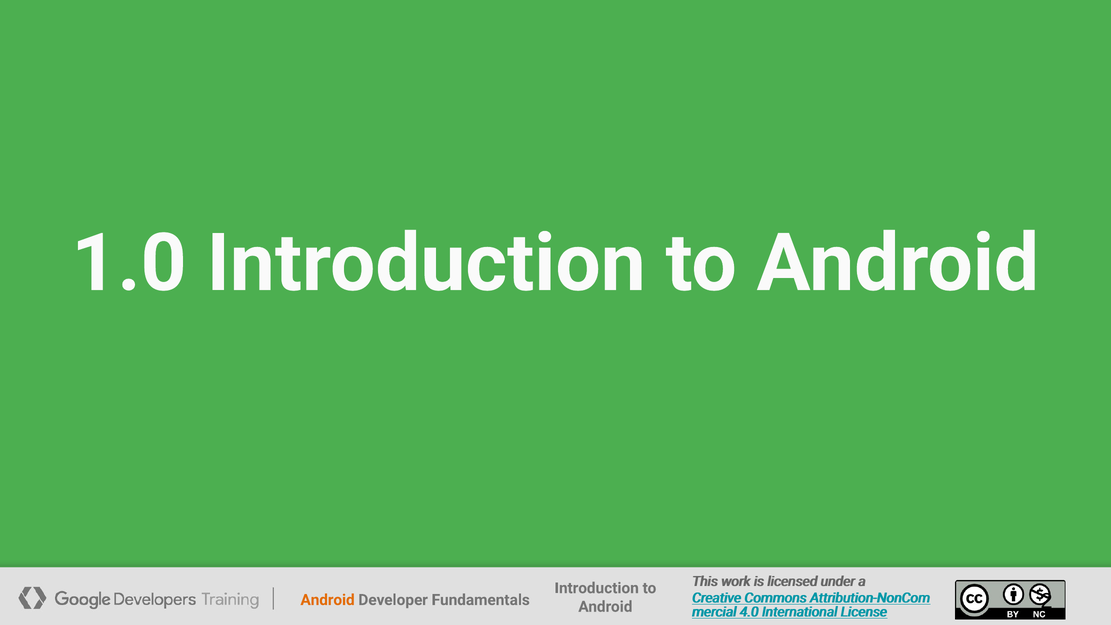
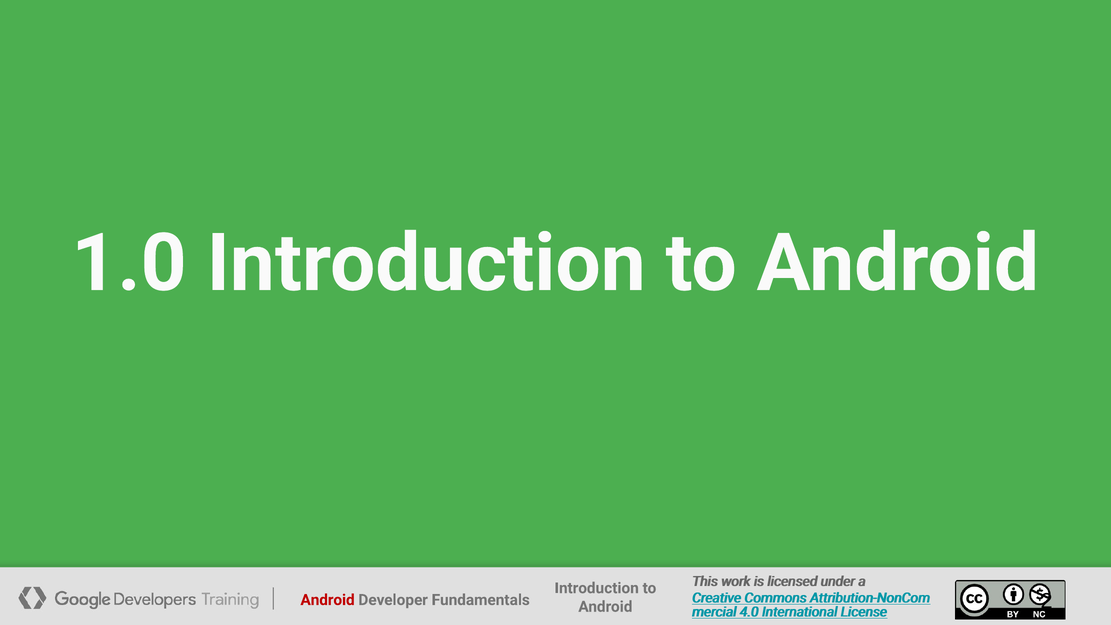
Android at (328, 600) colour: orange -> red
